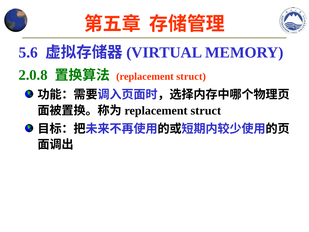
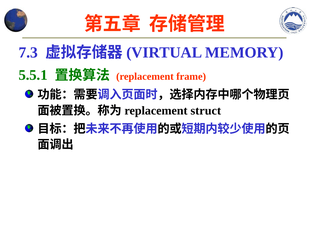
5.6: 5.6 -> 7.3
2.0.8: 2.0.8 -> 5.5.1
struct at (191, 76): struct -> frame
